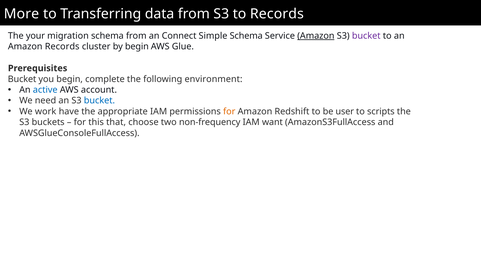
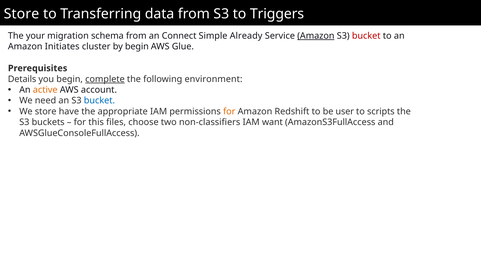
More at (21, 14): More -> Store
to Records: Records -> Triggers
Simple Schema: Schema -> Already
bucket at (366, 36) colour: purple -> red
Amazon Records: Records -> Initiates
Bucket at (22, 79): Bucket -> Details
complete underline: none -> present
active colour: blue -> orange
We work: work -> store
that: that -> files
non-frequency: non-frequency -> non-classifiers
